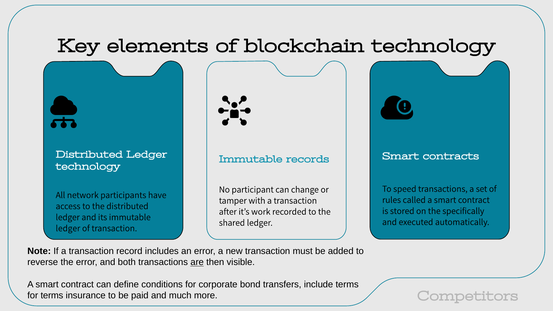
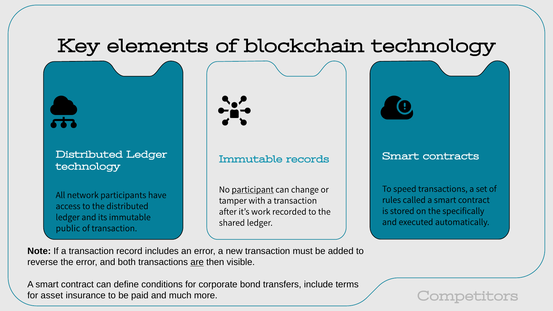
participant underline: none -> present
ledger at (68, 228): ledger -> public
for terms: terms -> asset
